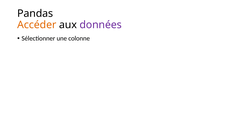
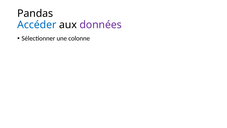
Accéder colour: orange -> blue
